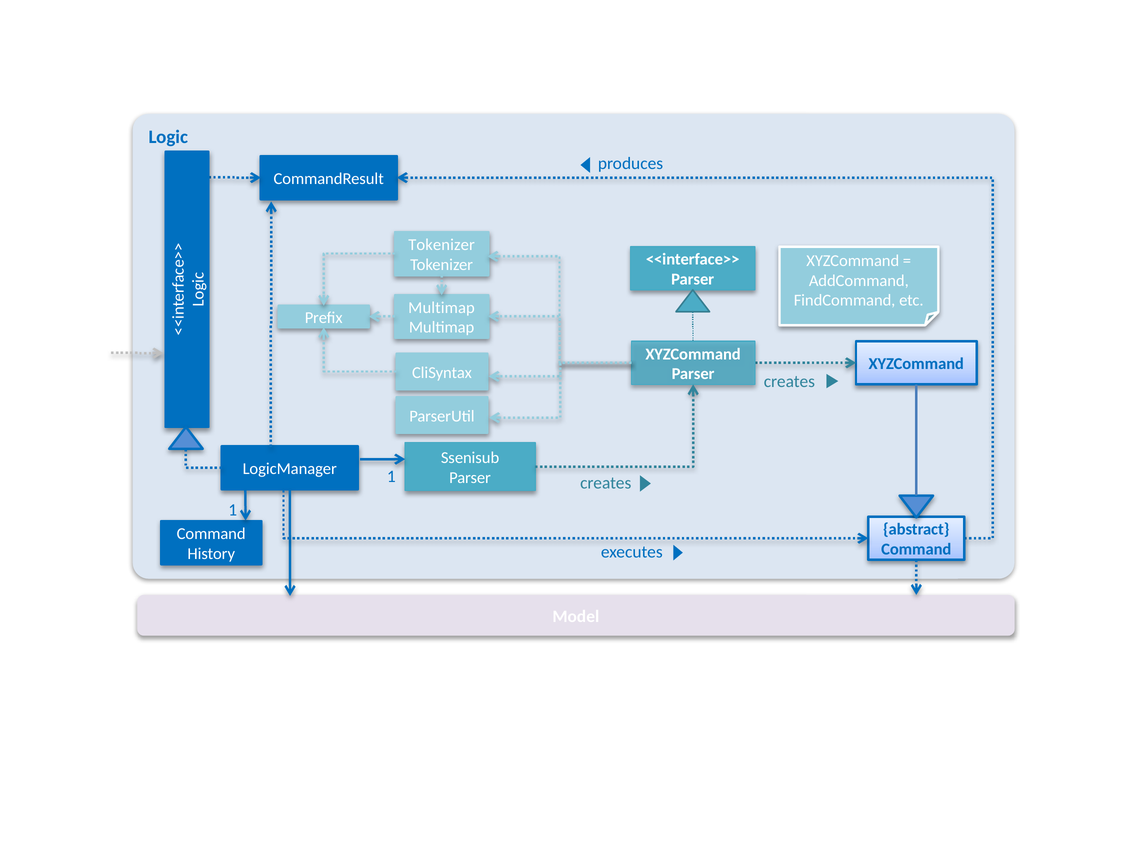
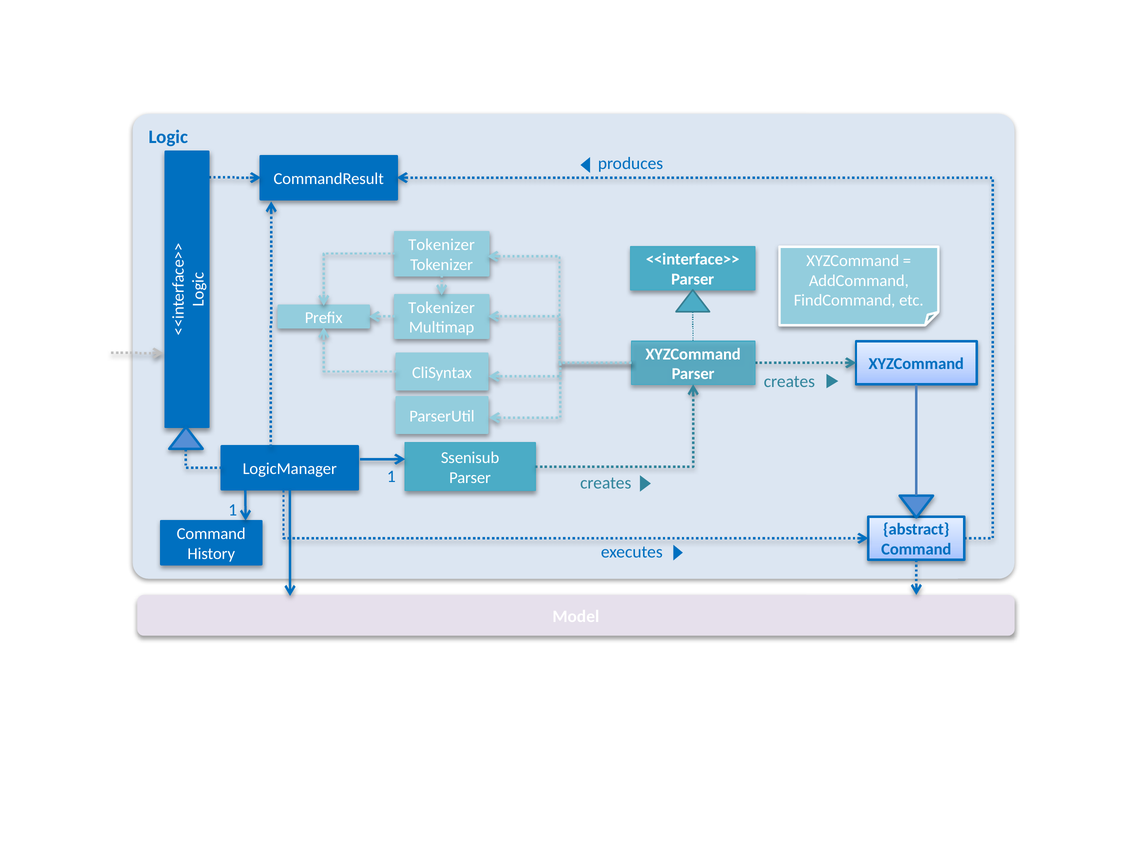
Multimap at (442, 307): Multimap -> Tokenizer
